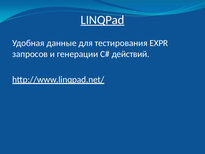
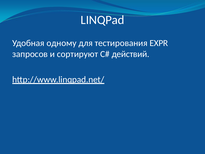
LINQPad underline: present -> none
данные: данные -> одному
генерации: генерации -> сортируют
